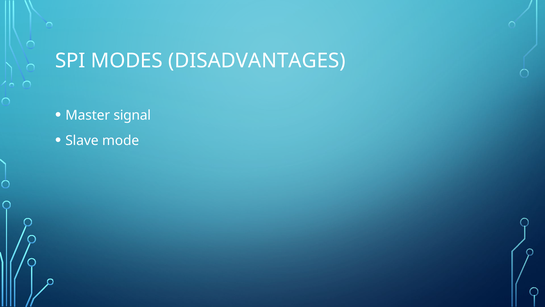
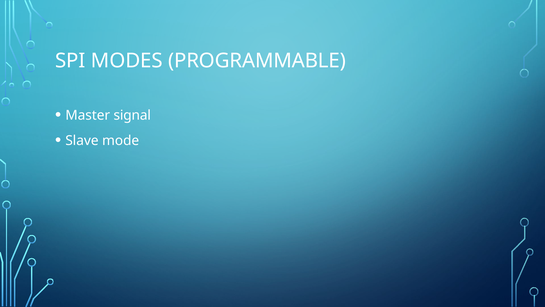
DISADVANTAGES: DISADVANTAGES -> PROGRAMMABLE
